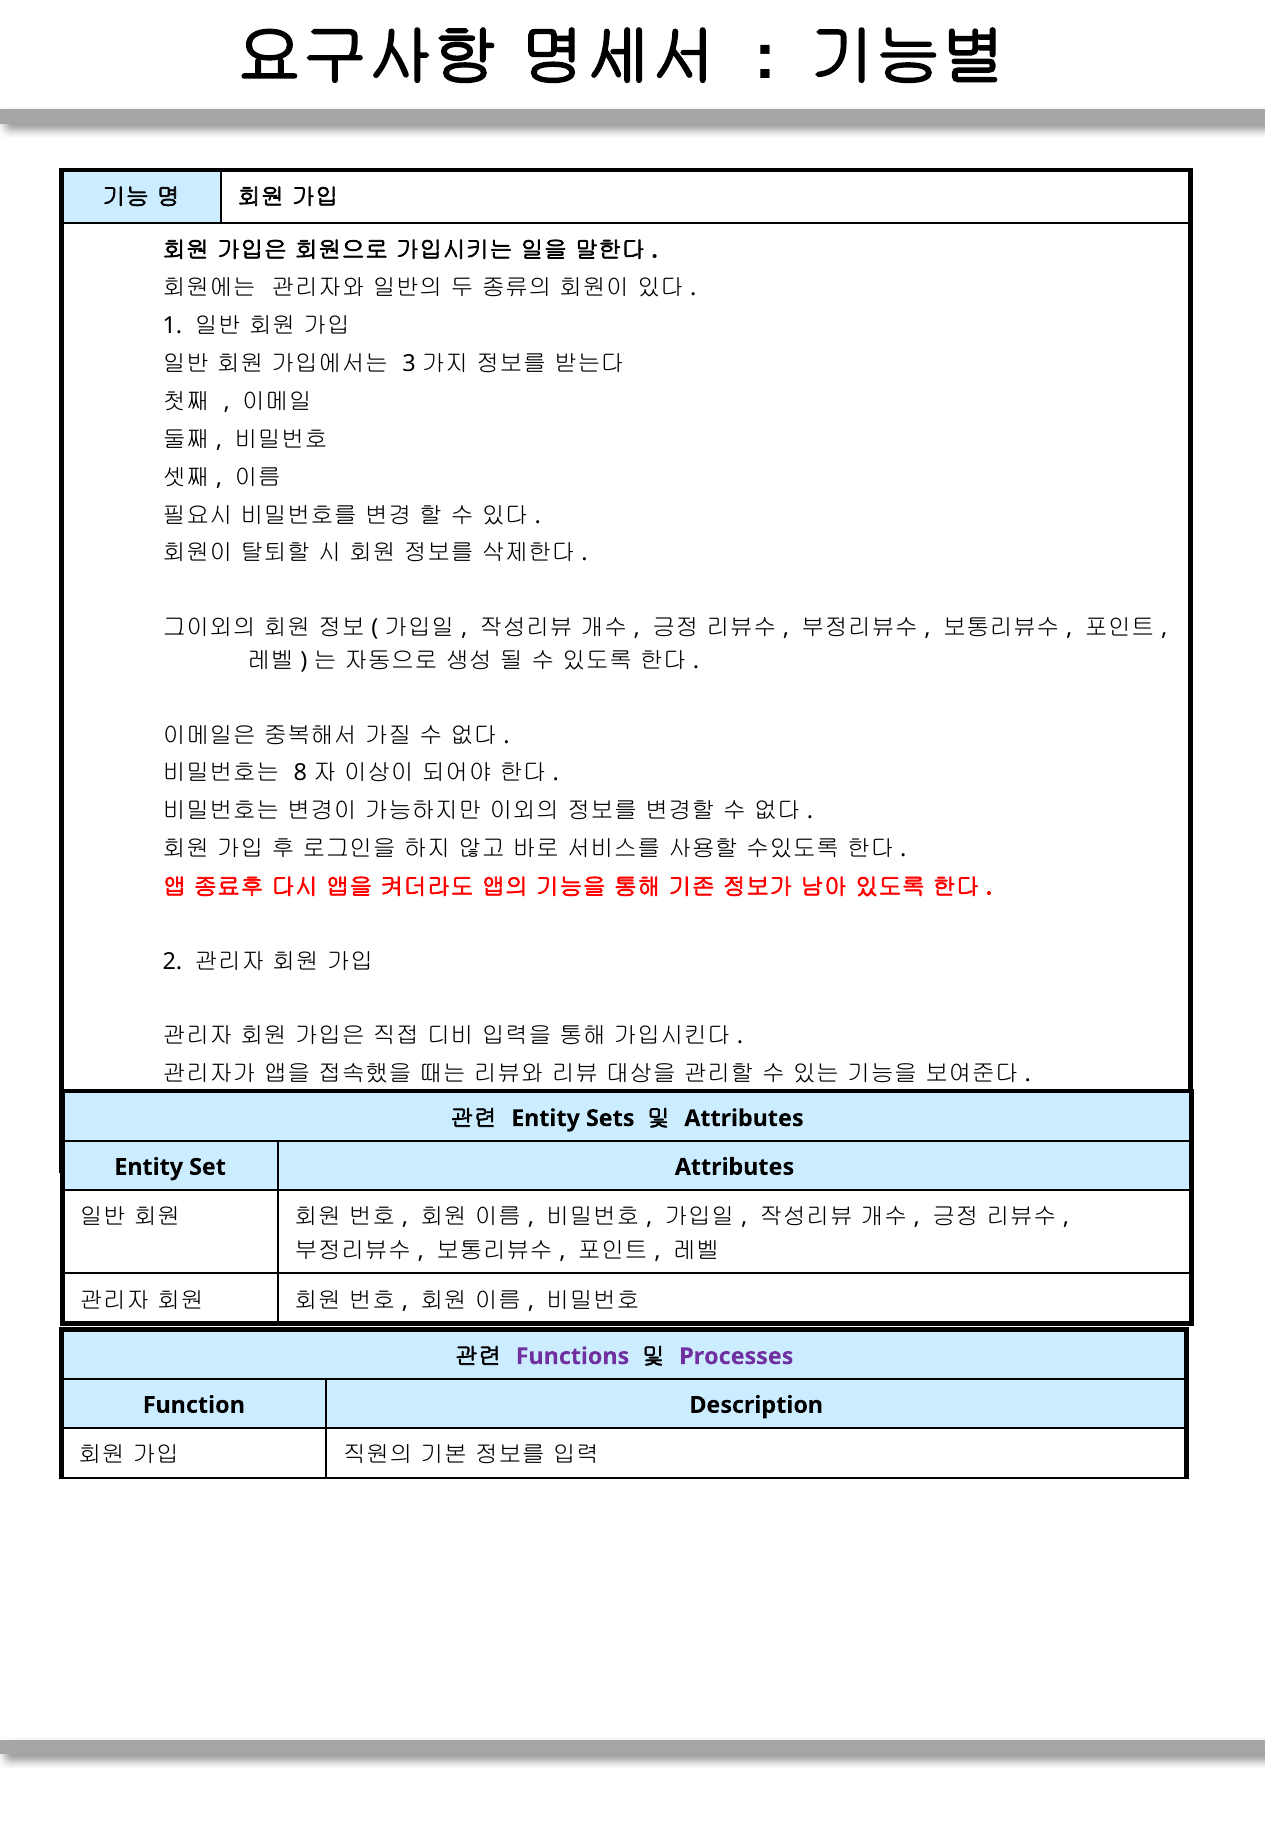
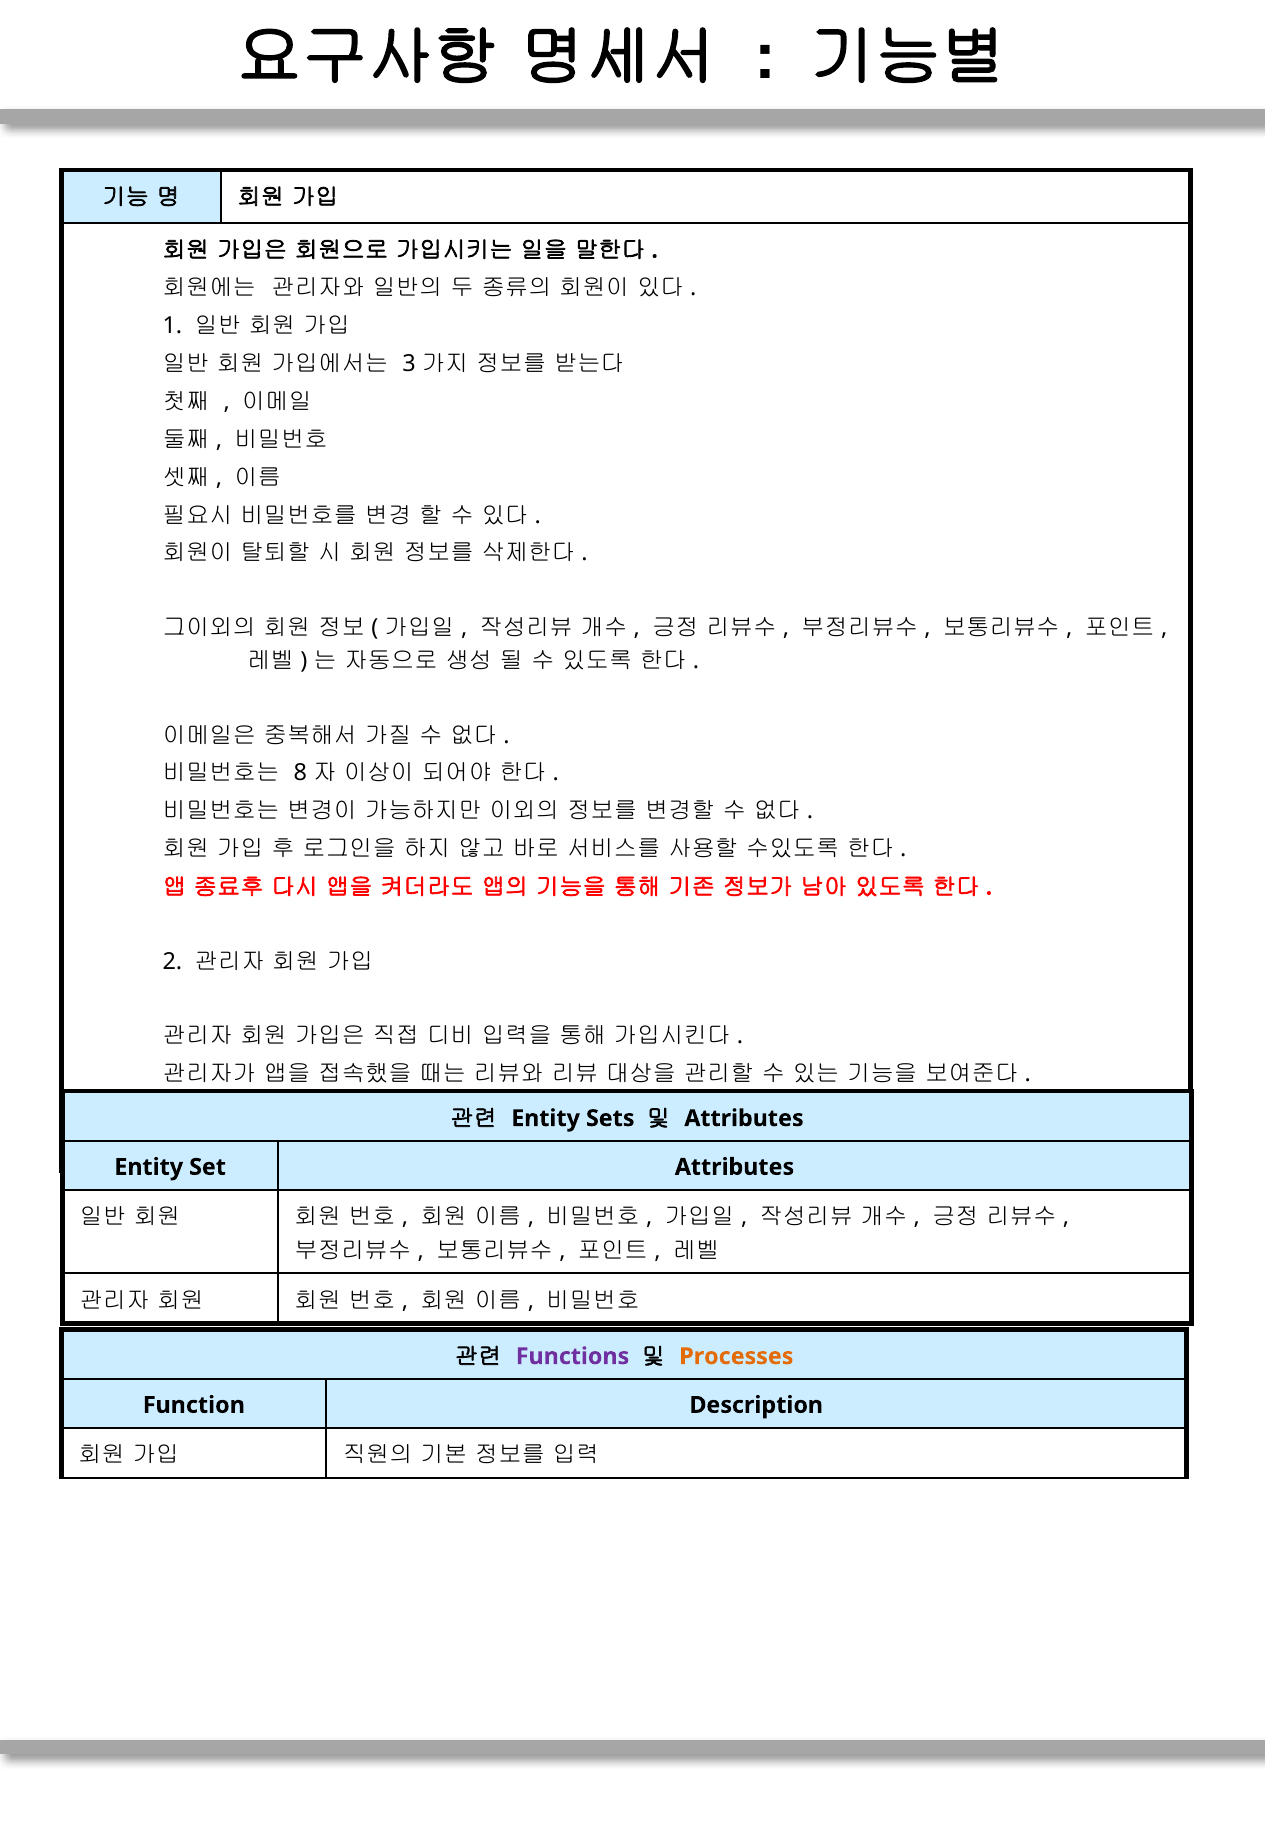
Processes colour: purple -> orange
